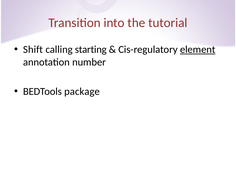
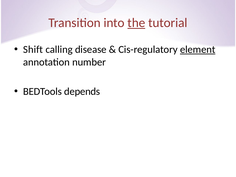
the underline: none -> present
starting: starting -> disease
package: package -> depends
